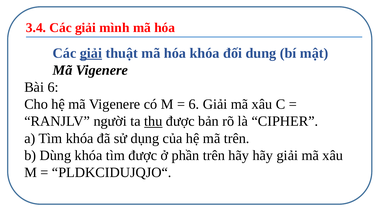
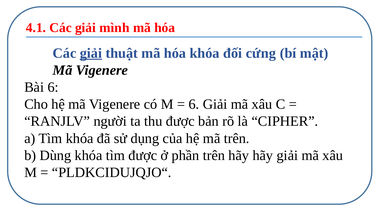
3.4: 3.4 -> 4.1
dung: dung -> cứng
thu underline: present -> none
